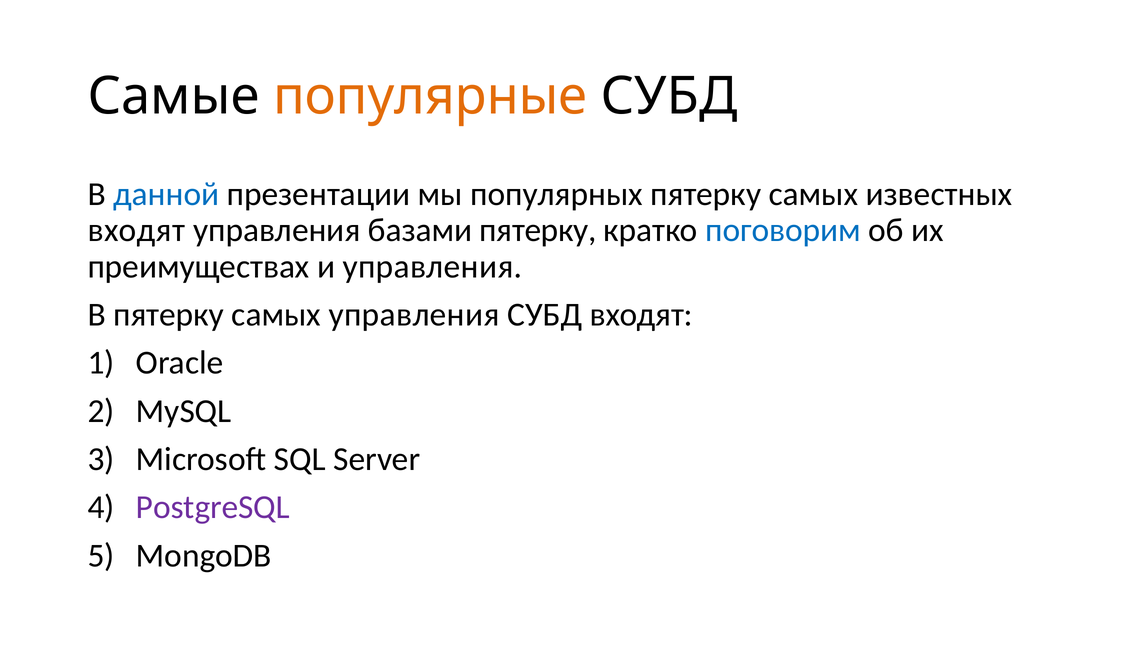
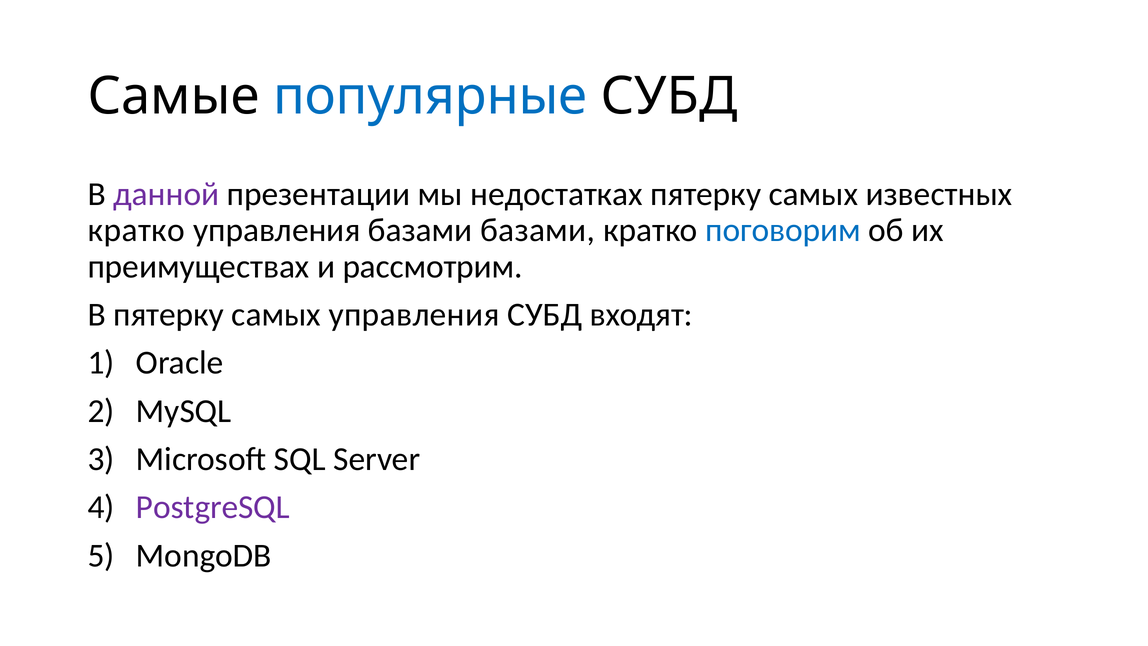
популярные colour: orange -> blue
данной colour: blue -> purple
популярных: популярных -> недостатках
входят at (136, 230): входят -> кратко
базами пятерку: пятерку -> базами
и управления: управления -> рассмотрим
